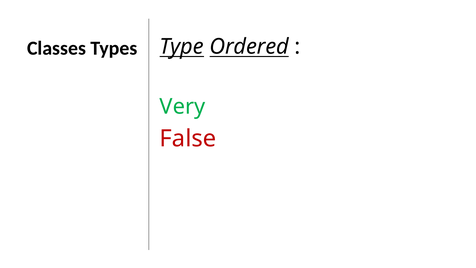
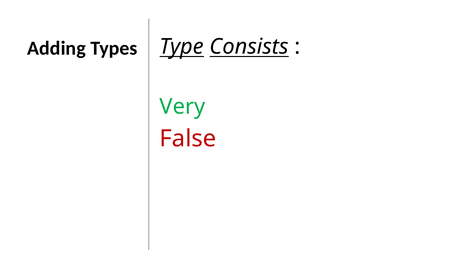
Classes: Classes -> Adding
Ordered: Ordered -> Consists
